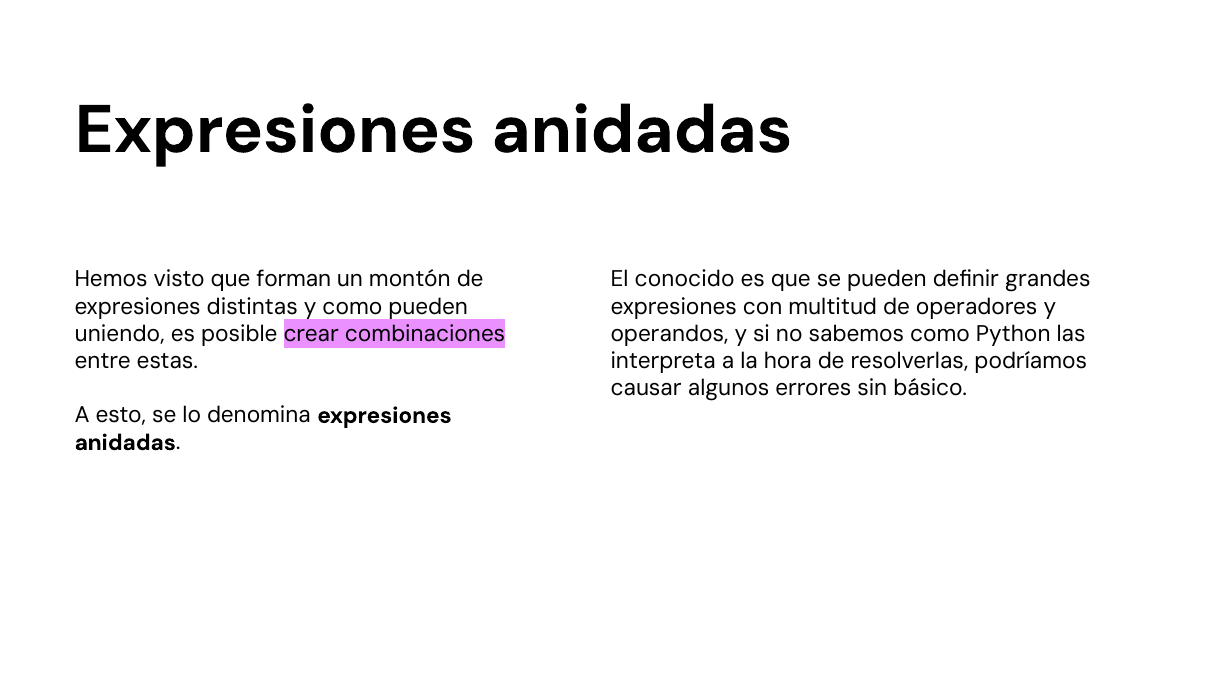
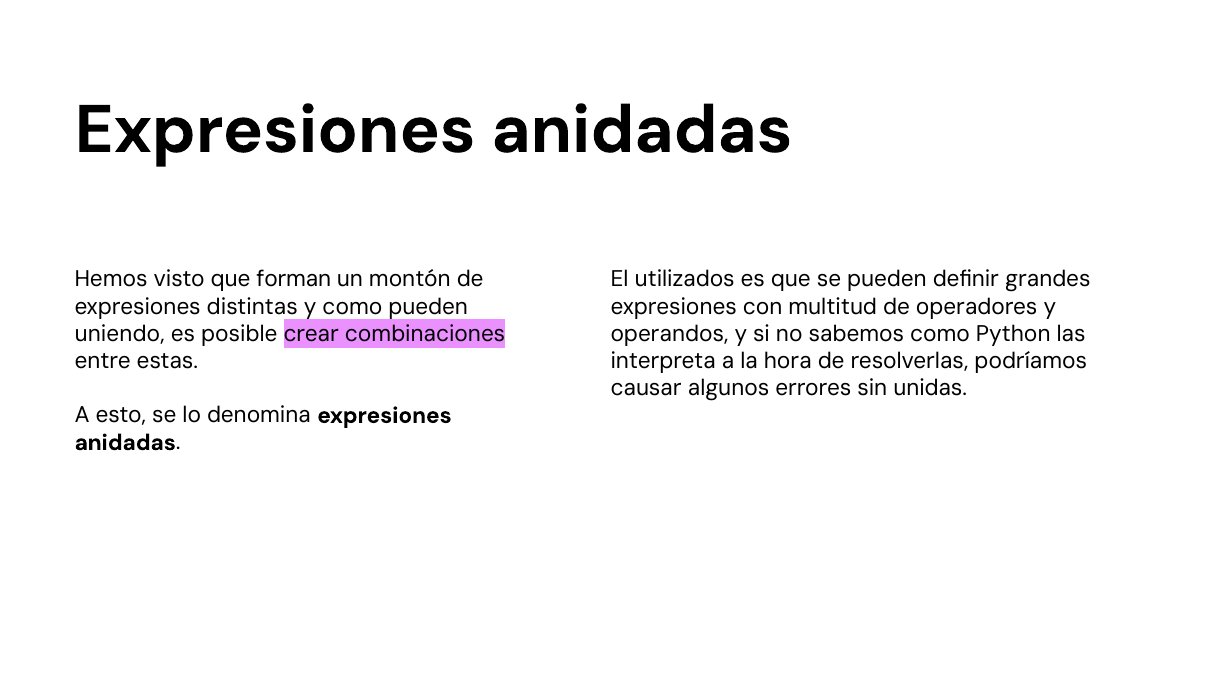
conocido: conocido -> utilizados
básico: básico -> unidas
